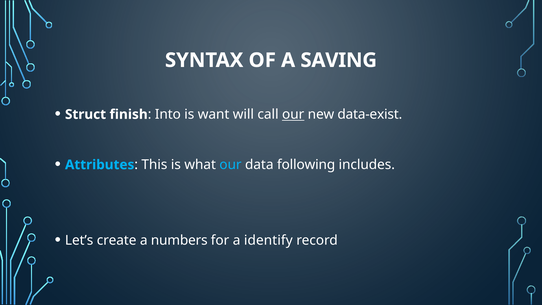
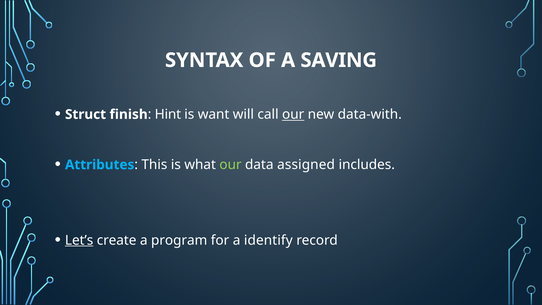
Into: Into -> Hint
data-exist: data-exist -> data-with
our at (231, 165) colour: light blue -> light green
following: following -> assigned
Let’s underline: none -> present
numbers: numbers -> program
